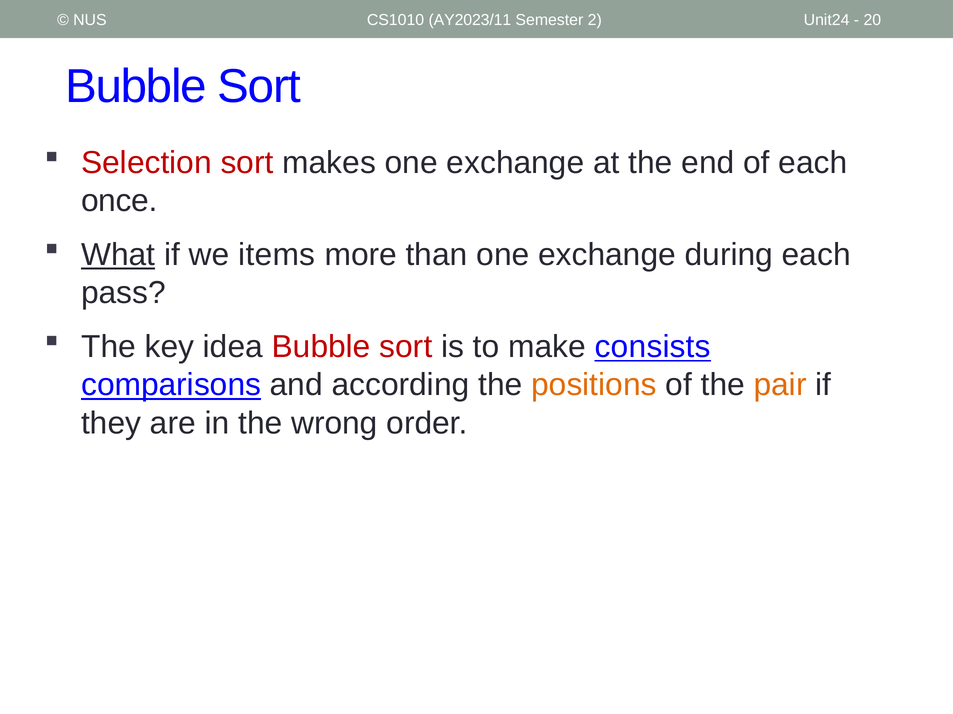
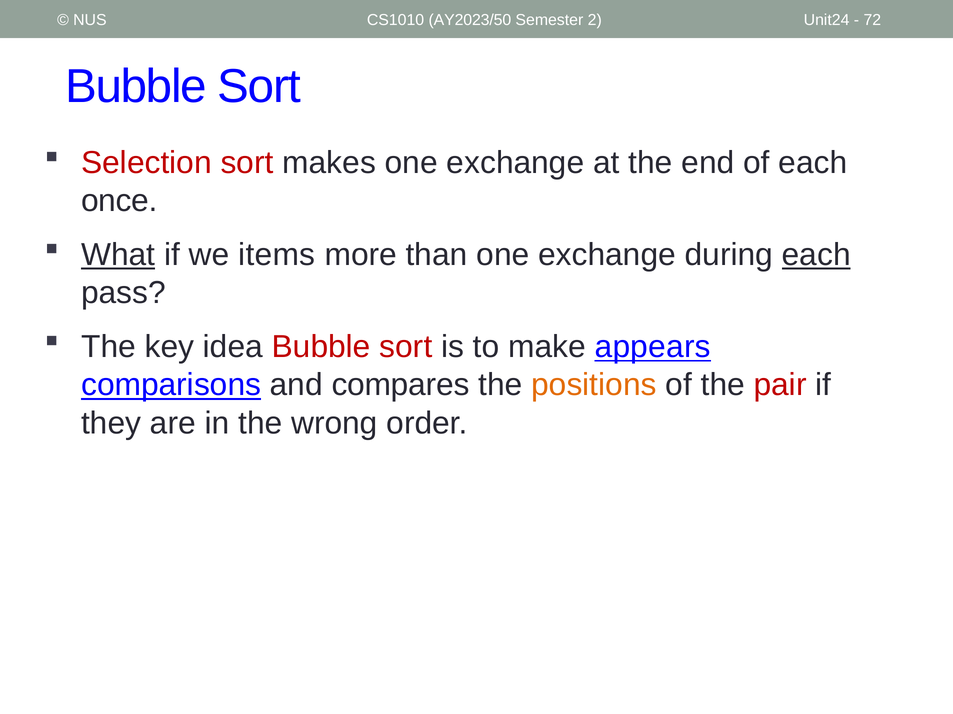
AY2023/11: AY2023/11 -> AY2023/50
20: 20 -> 72
each at (816, 255) underline: none -> present
consists: consists -> appears
according: according -> compares
pair colour: orange -> red
